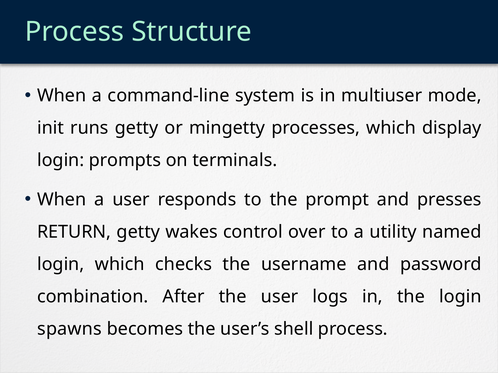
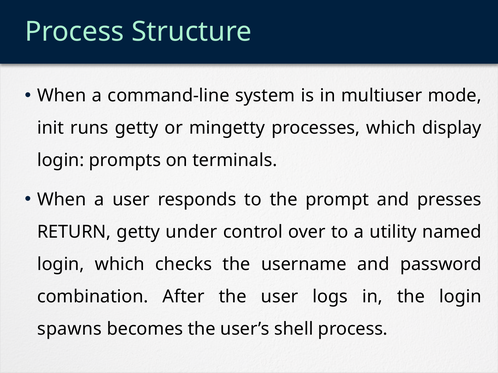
wakes: wakes -> under
